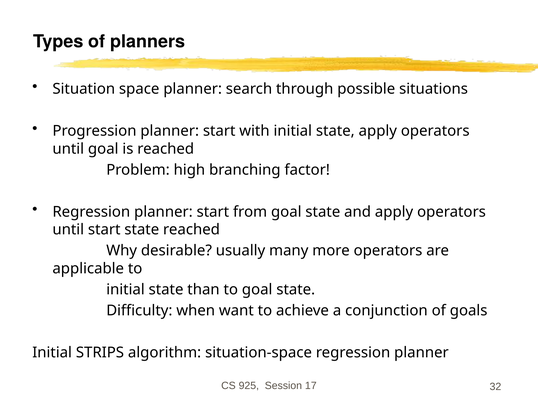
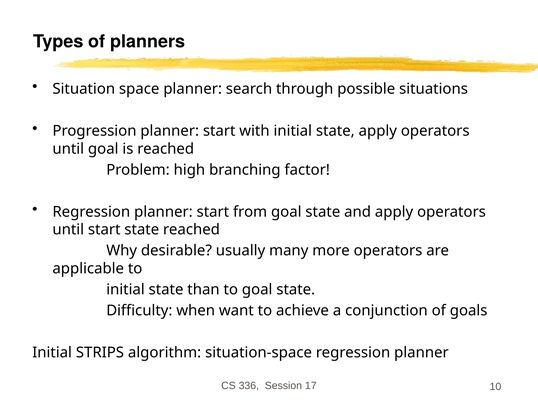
925: 925 -> 336
32: 32 -> 10
